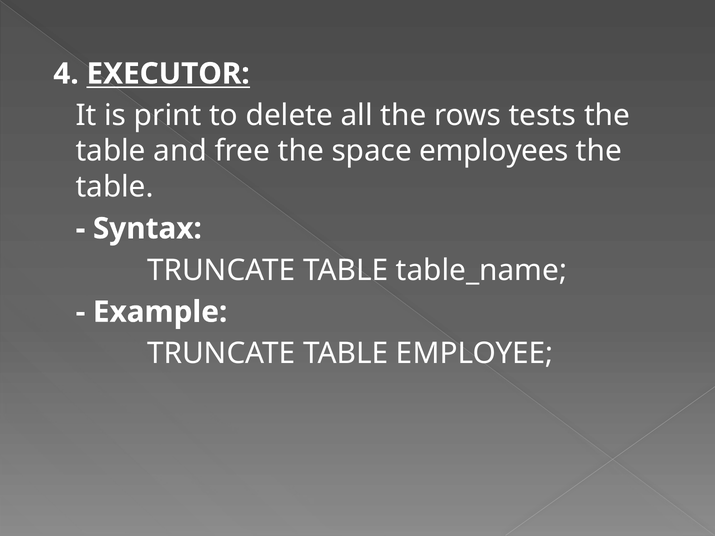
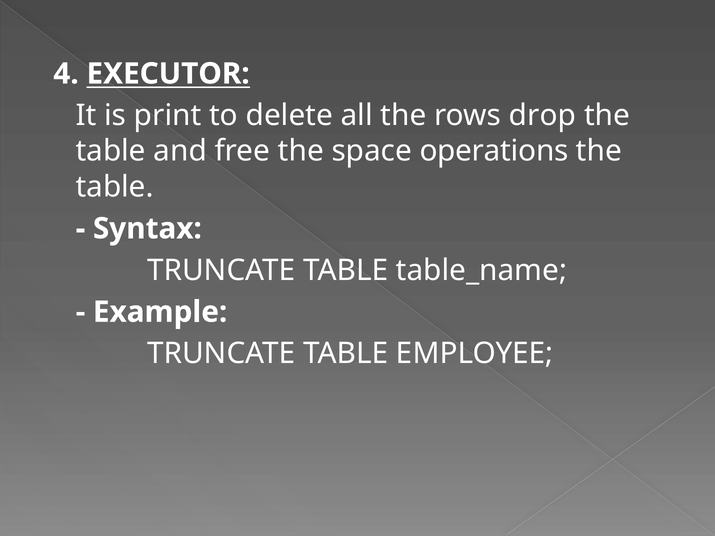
tests: tests -> drop
employees: employees -> operations
